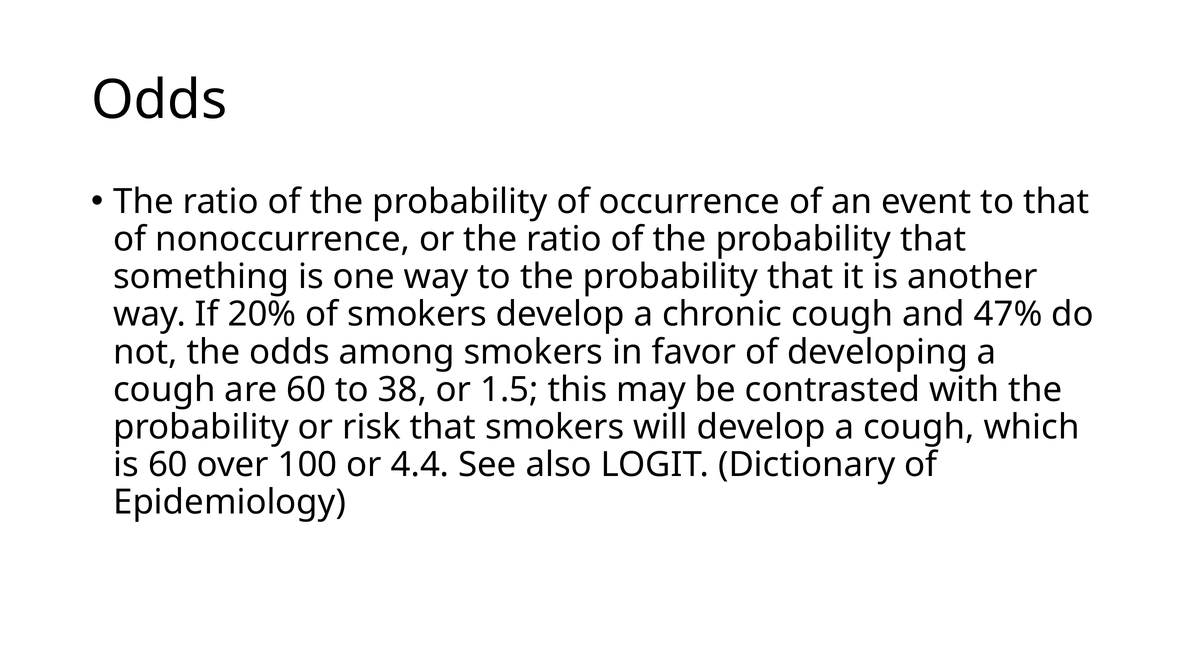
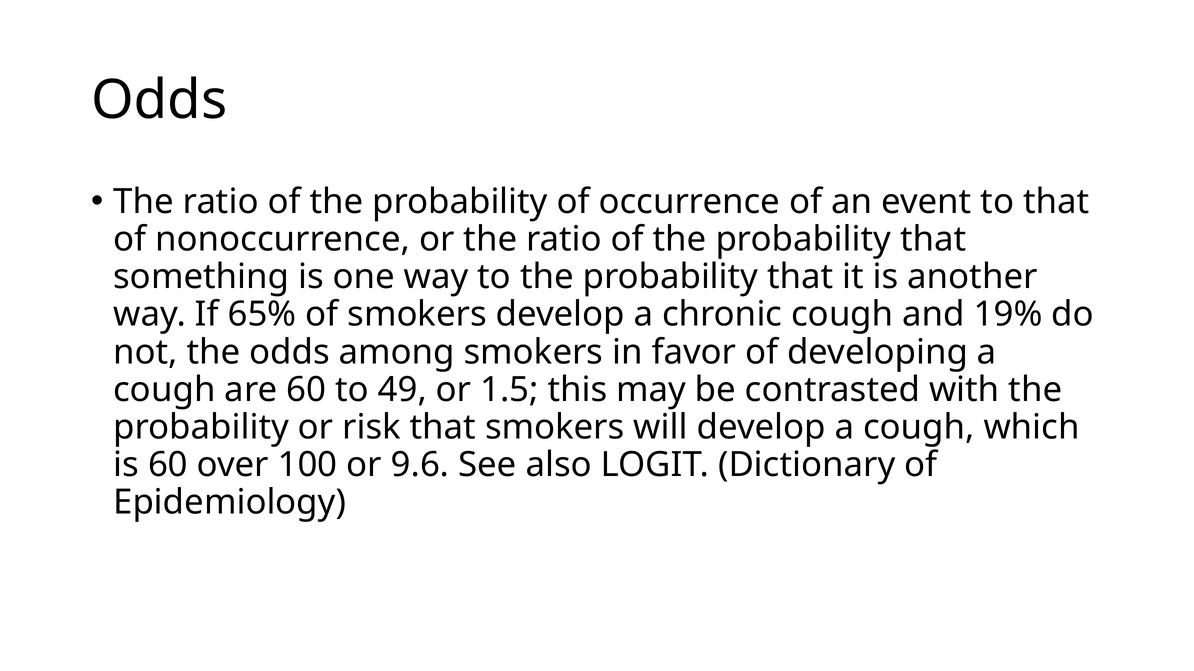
20%: 20% -> 65%
47%: 47% -> 19%
38: 38 -> 49
4.4: 4.4 -> 9.6
